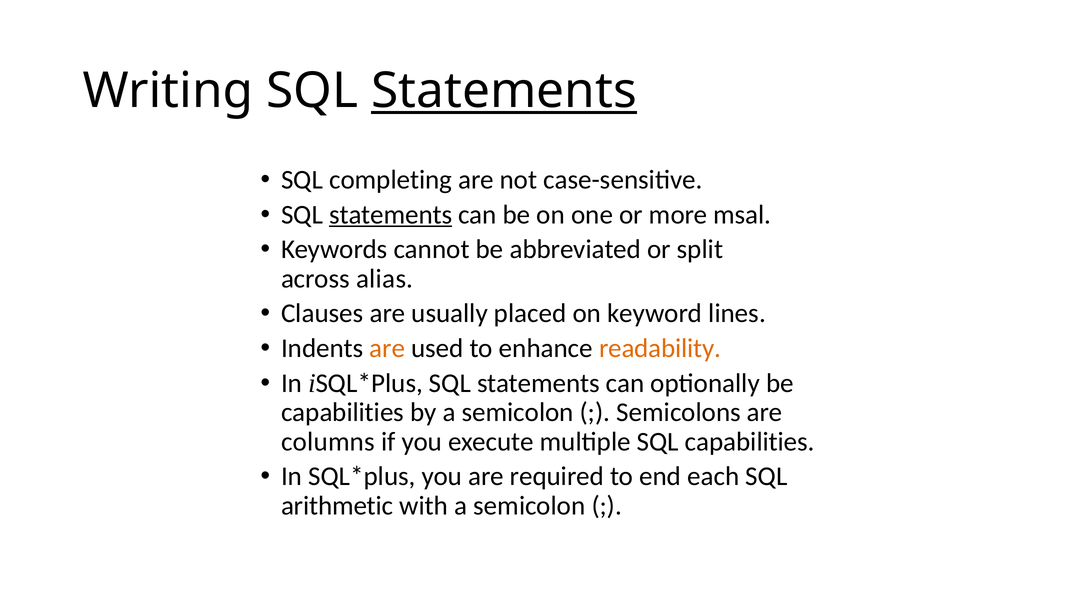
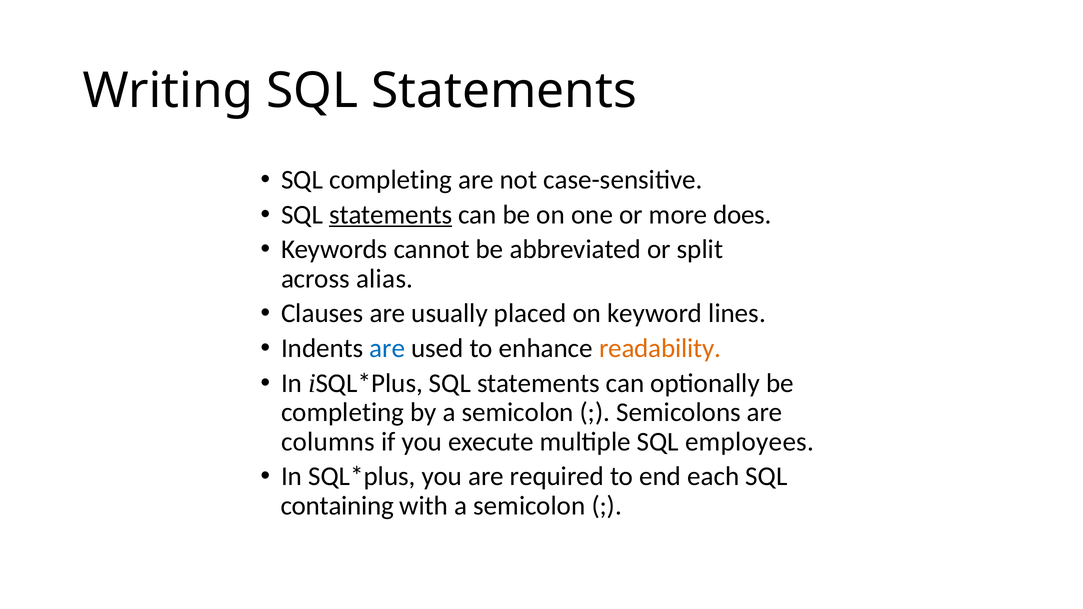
Statements at (504, 91) underline: present -> none
msal: msal -> does
are at (387, 349) colour: orange -> blue
capabilities at (343, 413): capabilities -> completing
SQL capabilities: capabilities -> employees
arithmetic: arithmetic -> containing
